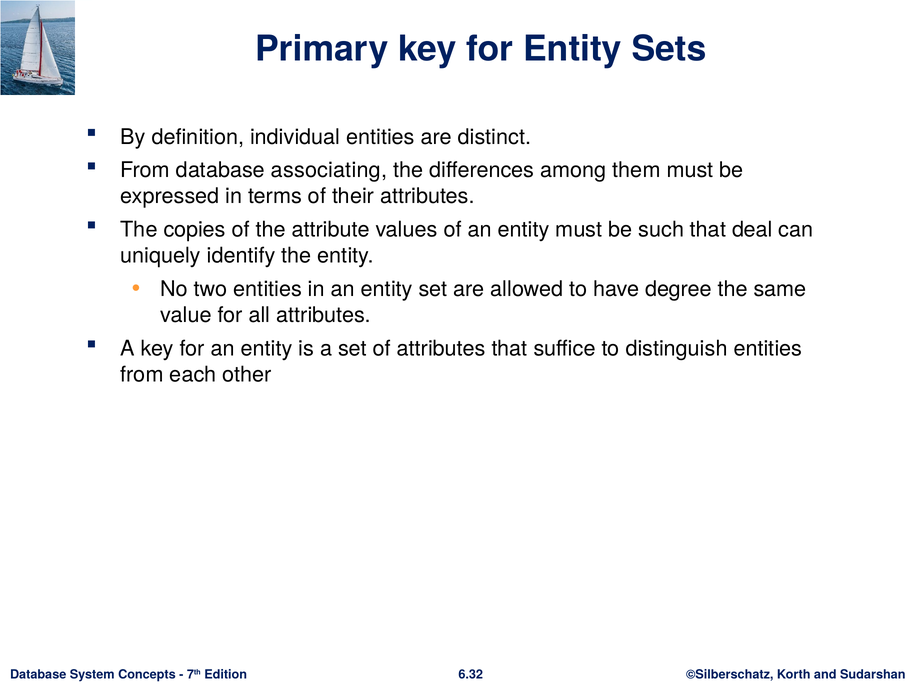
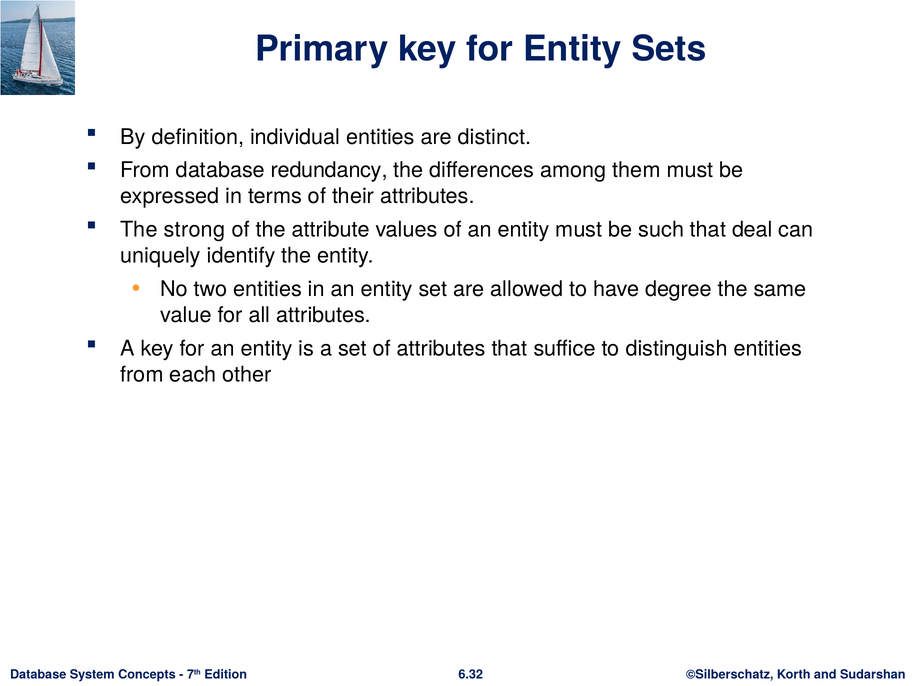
associating: associating -> redundancy
copies: copies -> strong
